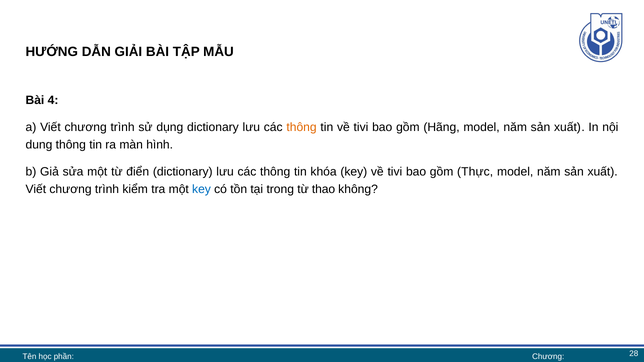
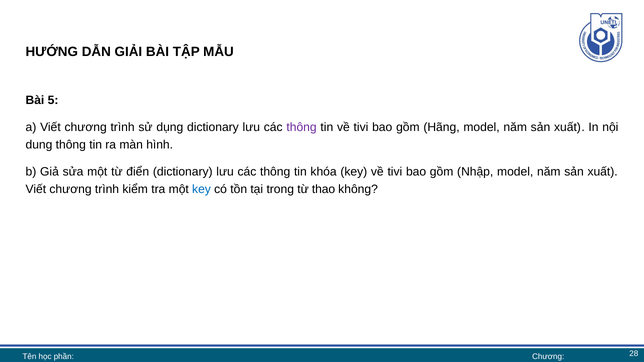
4: 4 -> 5
thông at (302, 127) colour: orange -> purple
Thực: Thực -> Nhập
